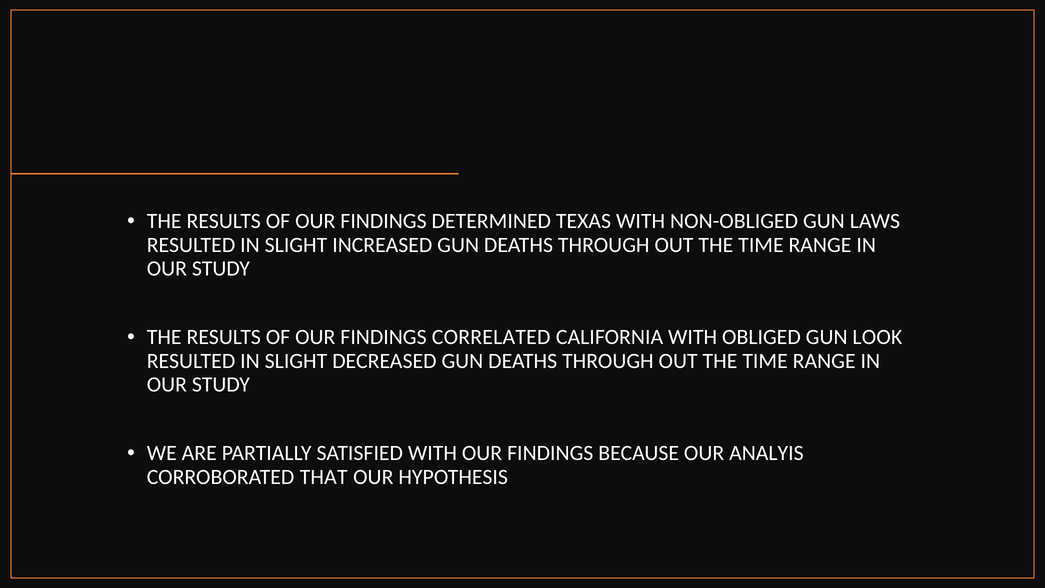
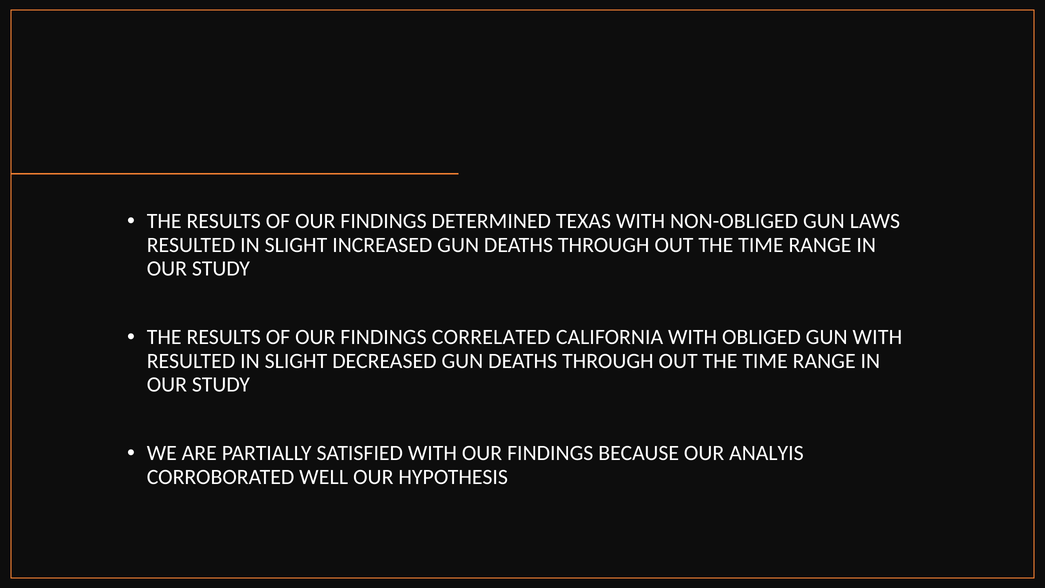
GUN LOOK: LOOK -> WITH
THAT: THAT -> WELL
